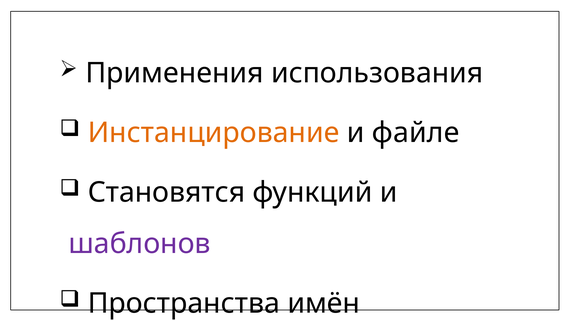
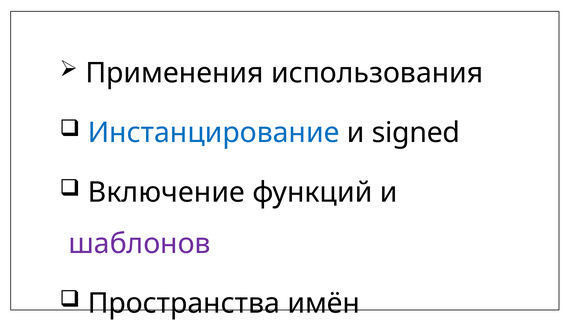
Инстанцирование colour: orange -> blue
файле: файле -> signed
Становятся: Становятся -> Включение
